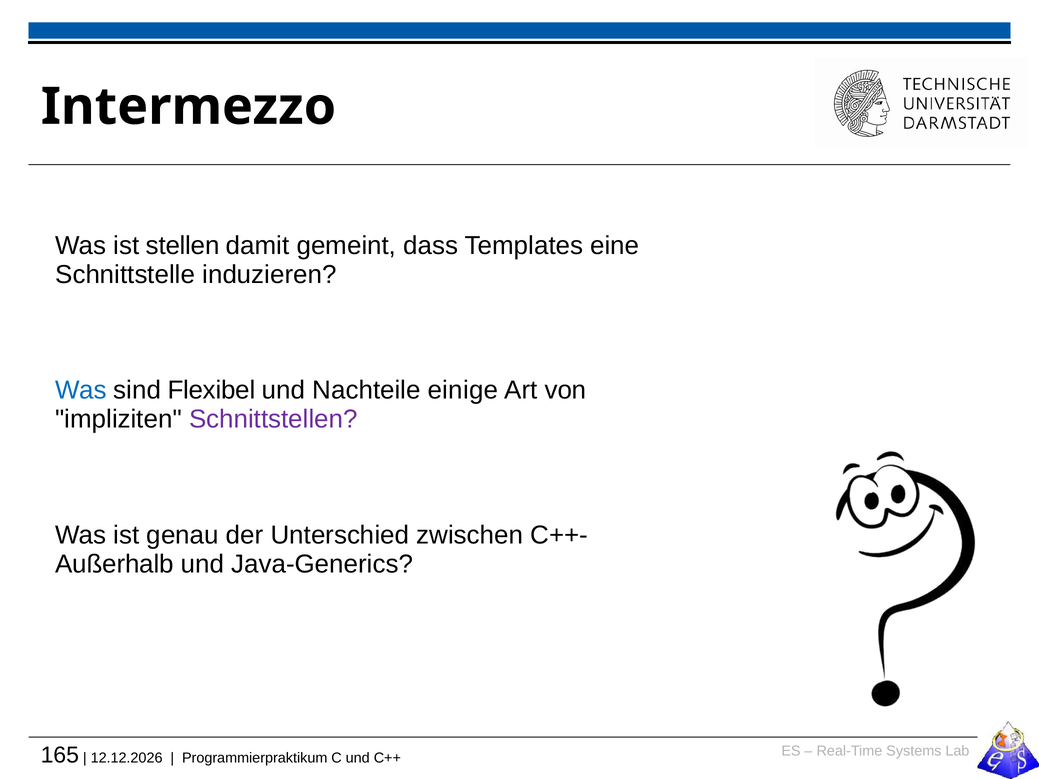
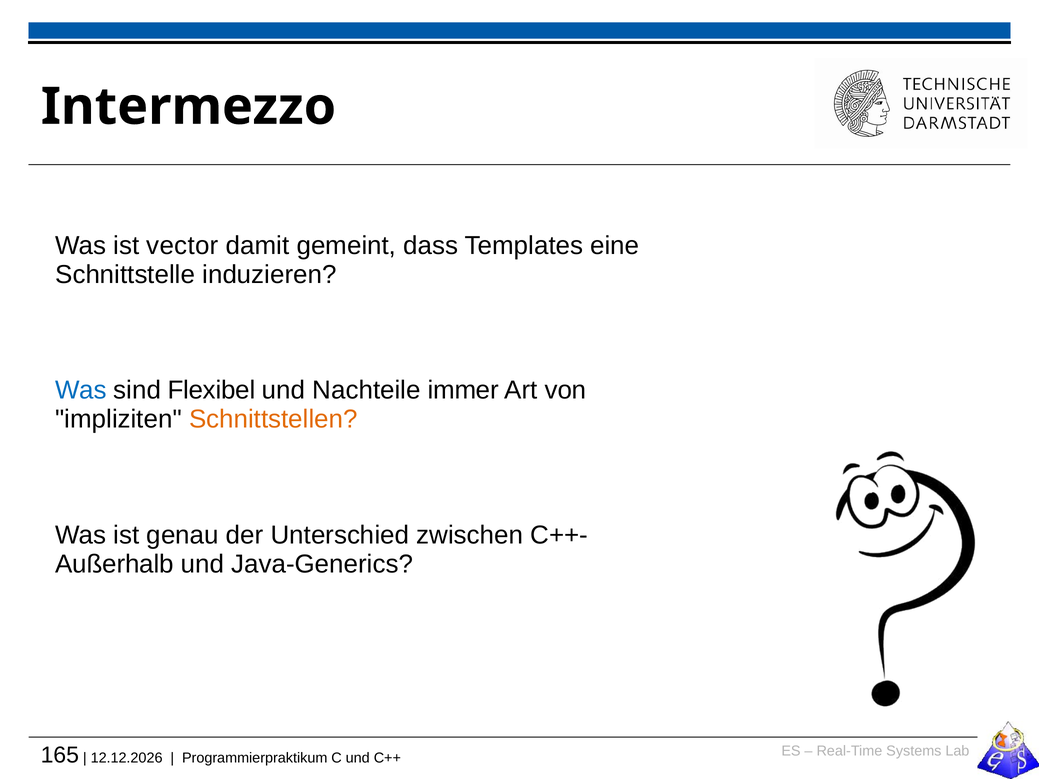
stellen: stellen -> vector
einige: einige -> immer
Schnittstellen colour: purple -> orange
